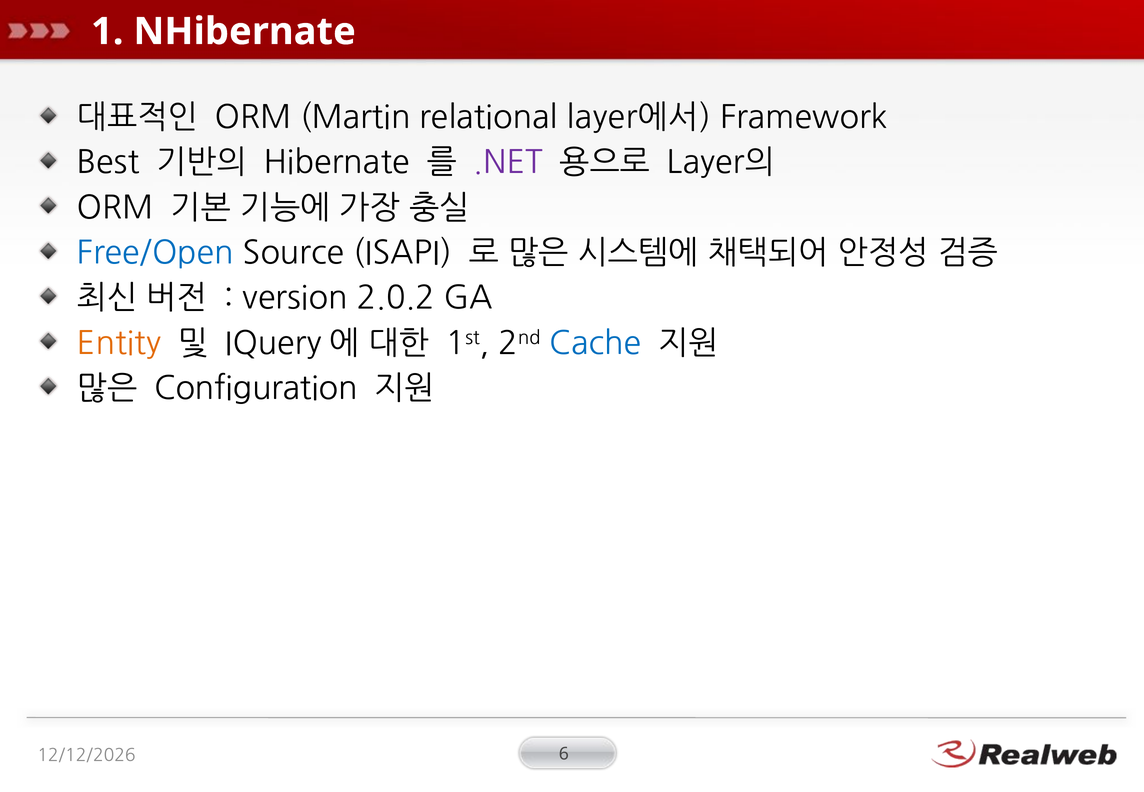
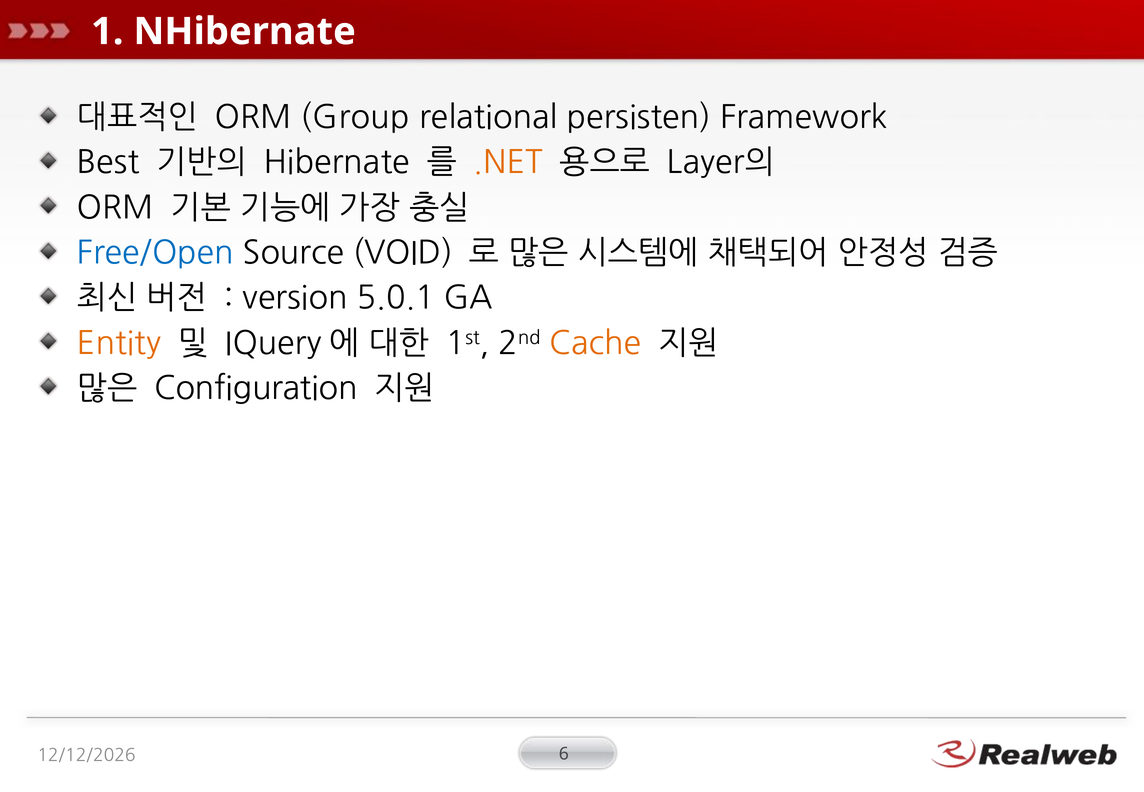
Martin: Martin -> Group
layer에서: layer에서 -> persisten
.NET colour: purple -> orange
ISAPI: ISAPI -> VOID
2.0.2: 2.0.2 -> 5.0.1
Cache colour: blue -> orange
